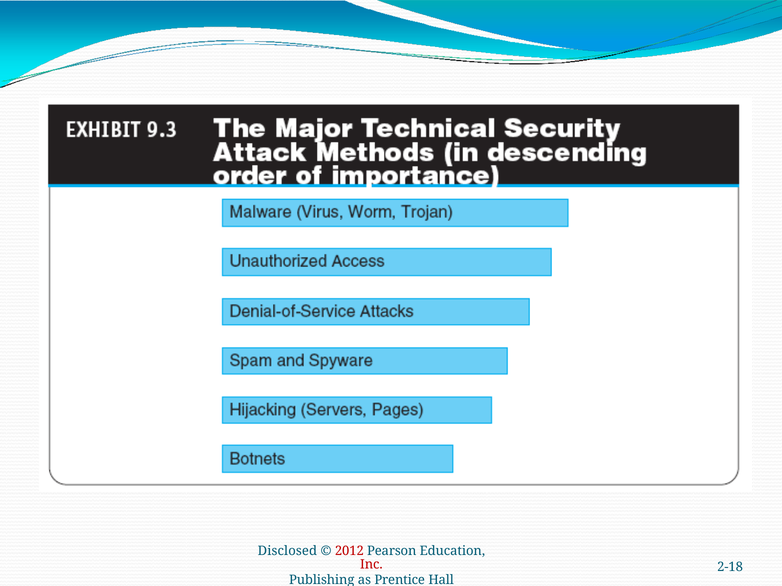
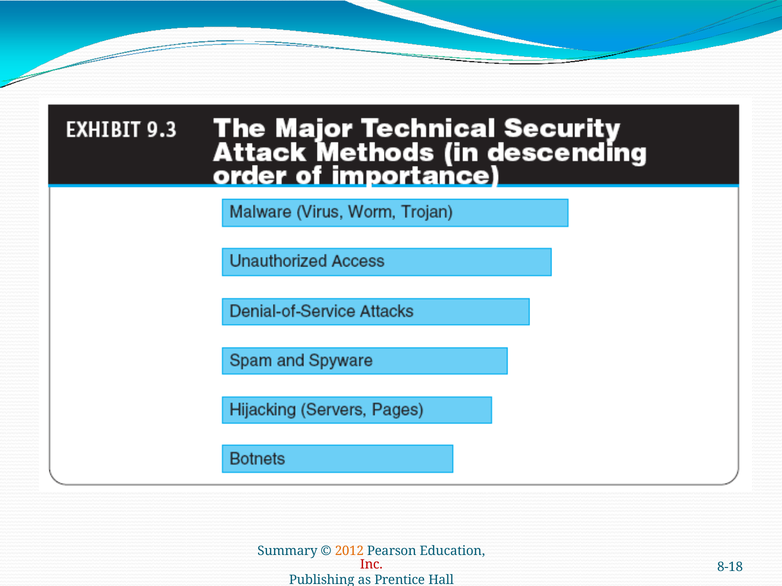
Disclosed: Disclosed -> Summary
2012 colour: red -> orange
2-18: 2-18 -> 8-18
